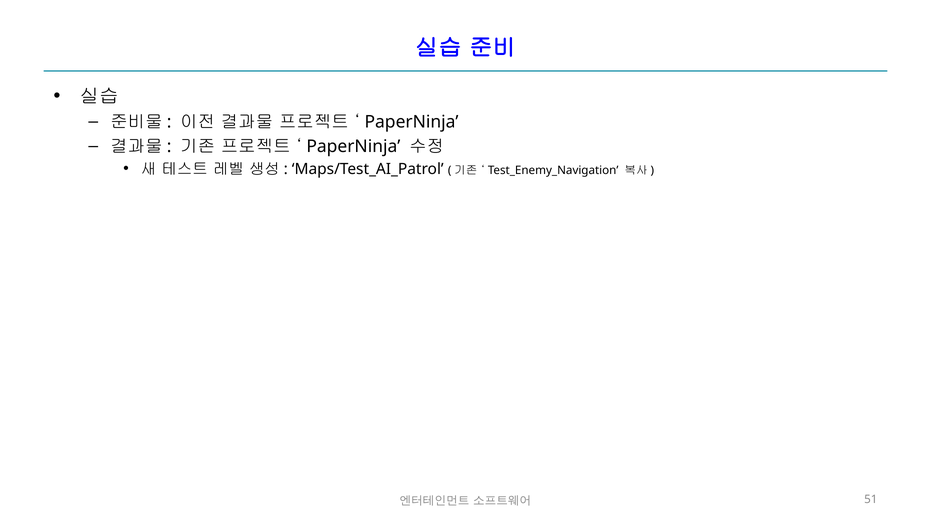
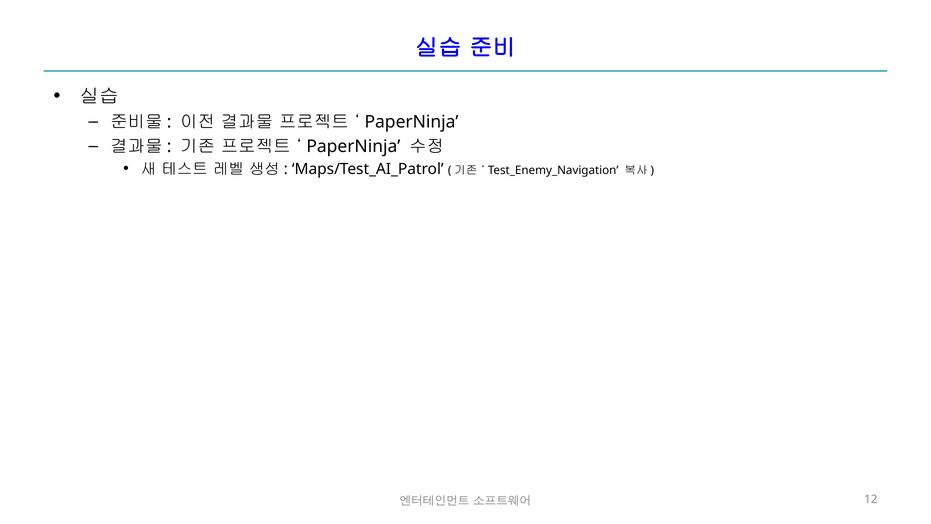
51: 51 -> 12
